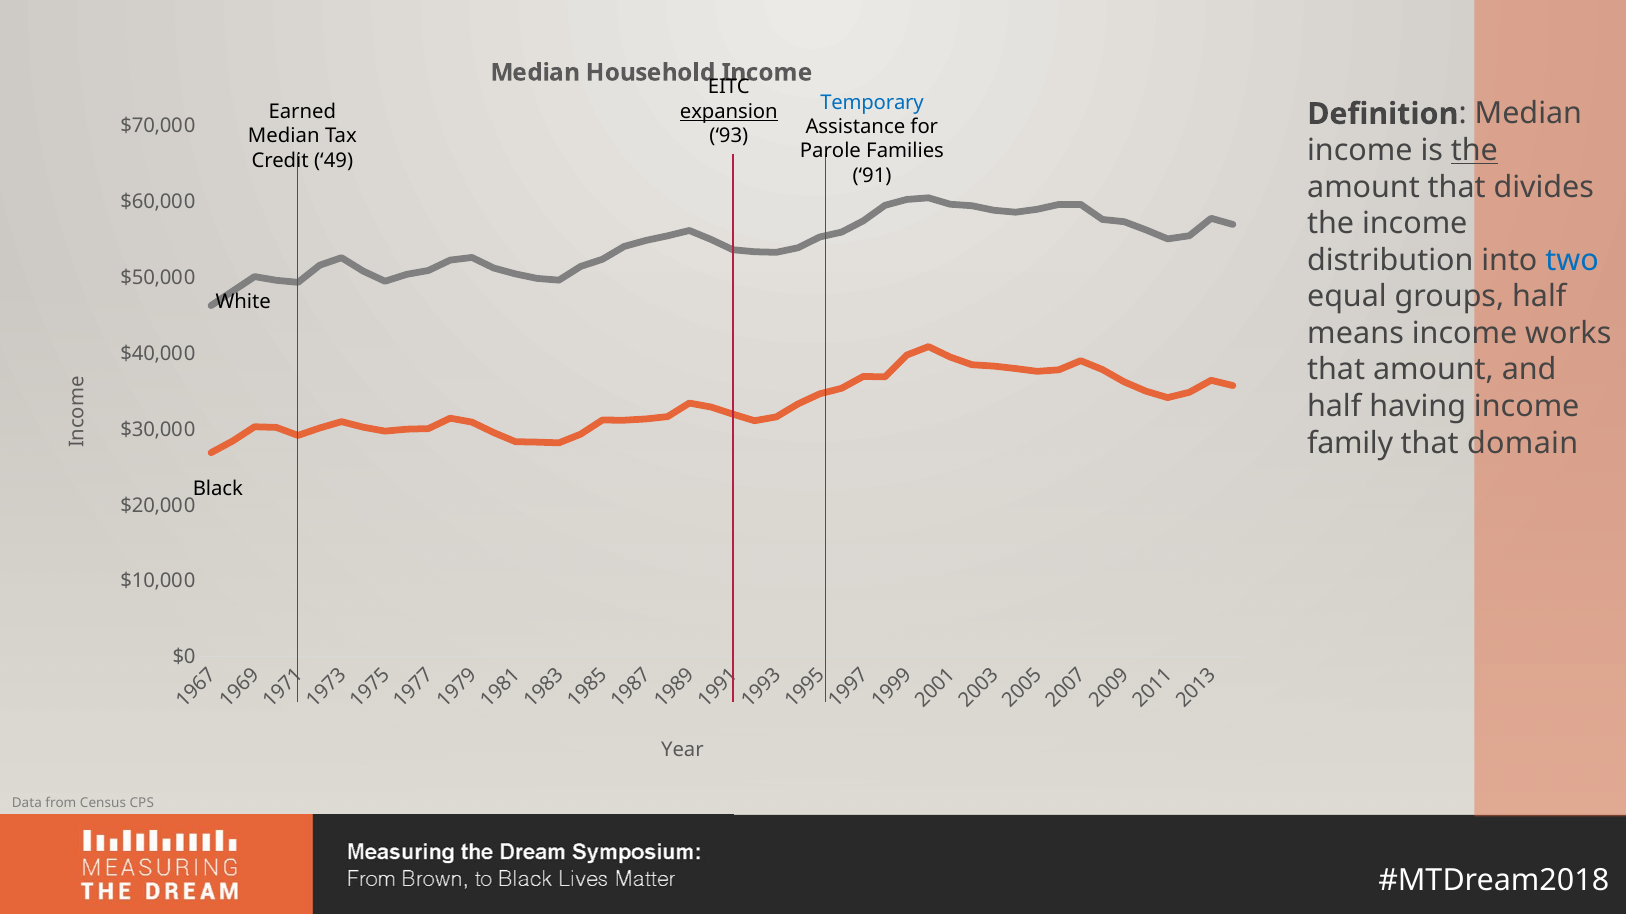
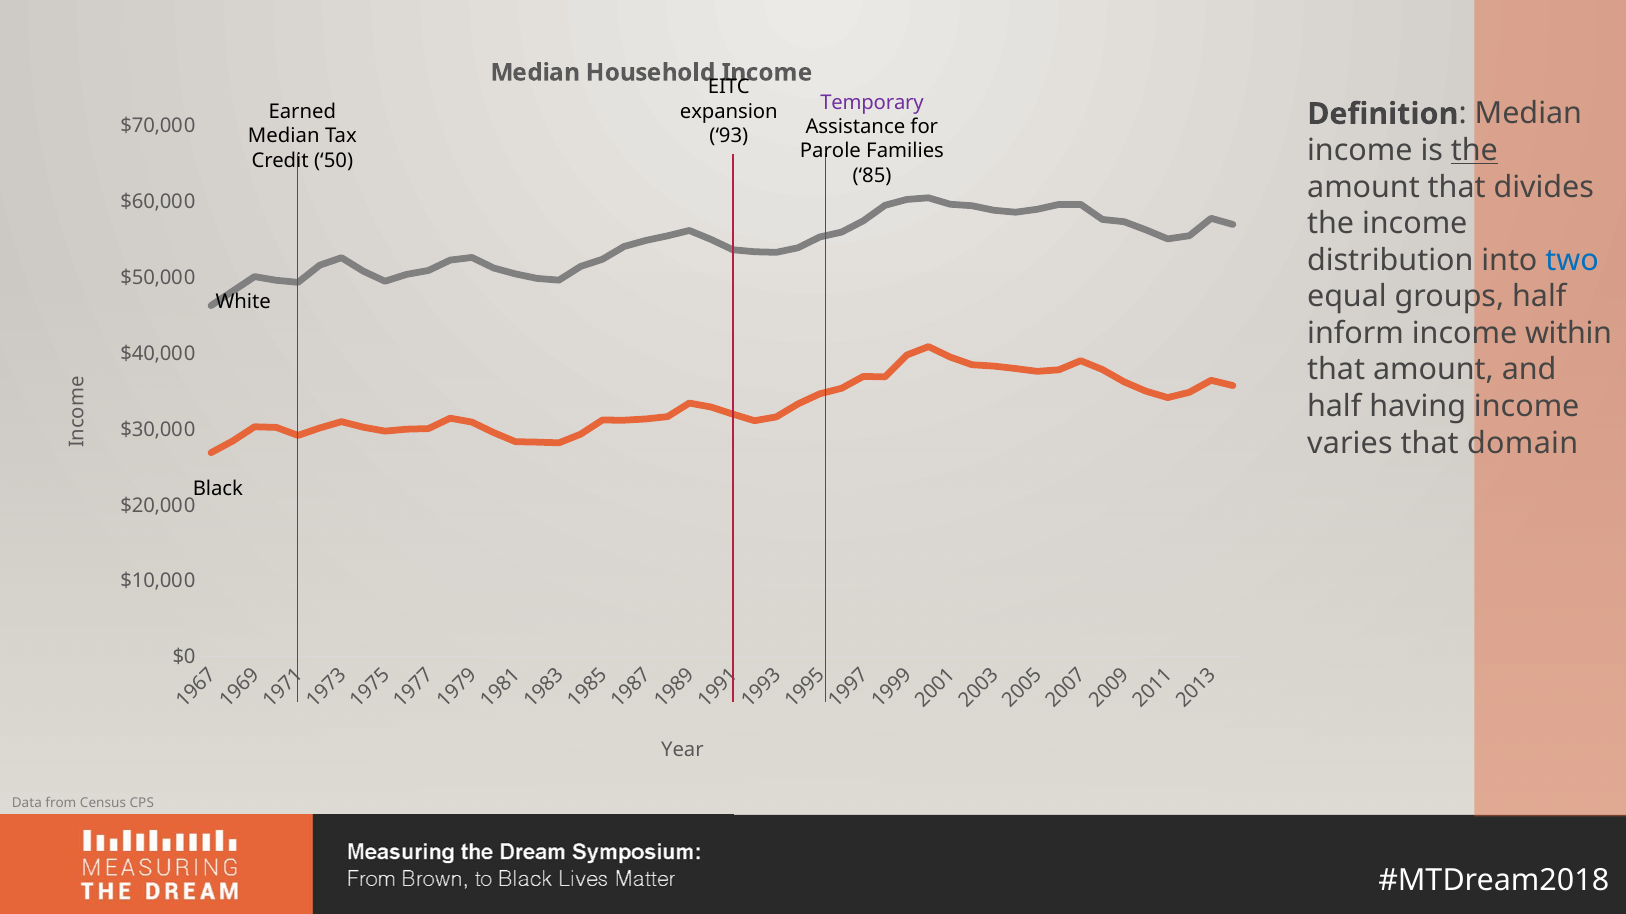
Temporary colour: blue -> purple
expansion underline: present -> none
49: 49 -> 50
91: 91 -> 85
means: means -> inform
works: works -> within
family: family -> varies
